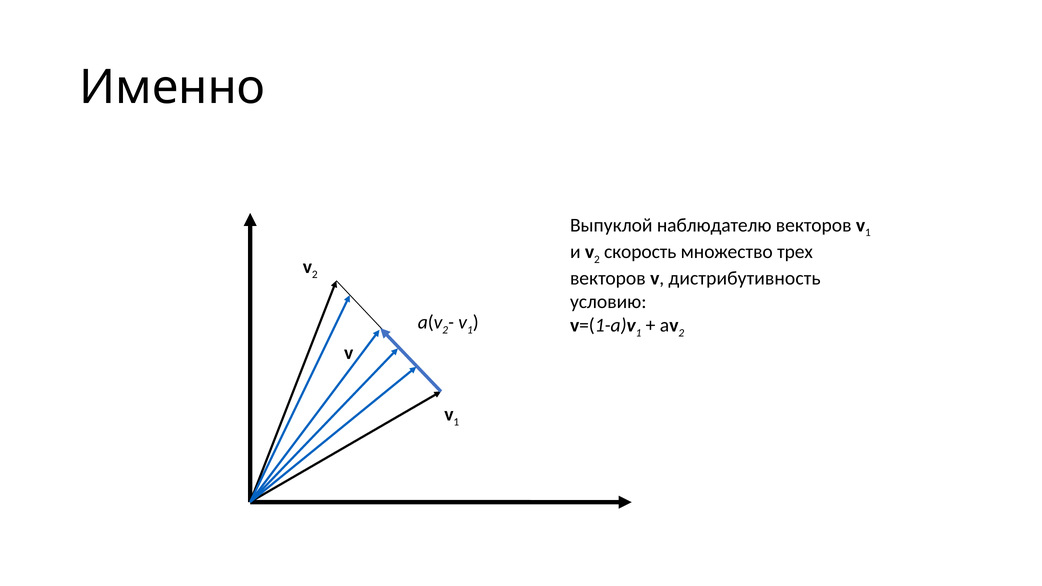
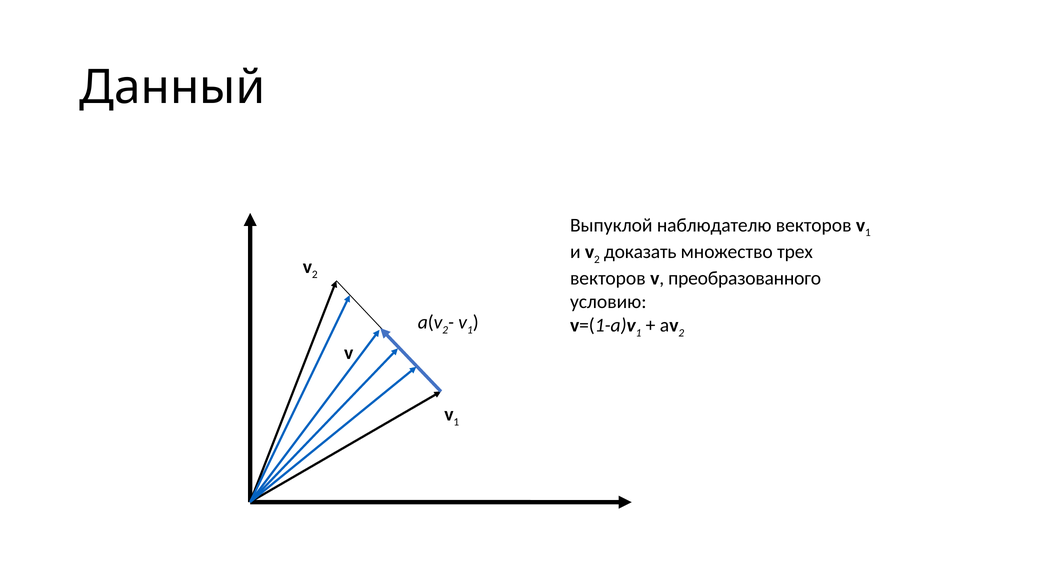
Именно: Именно -> Данный
скорость: скорость -> доказать
дистрибутивность: дистрибутивность -> преобразованного
